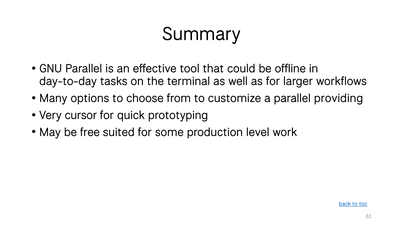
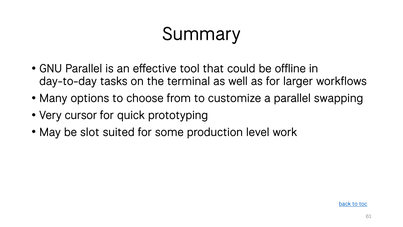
providing: providing -> swapping
free: free -> slot
